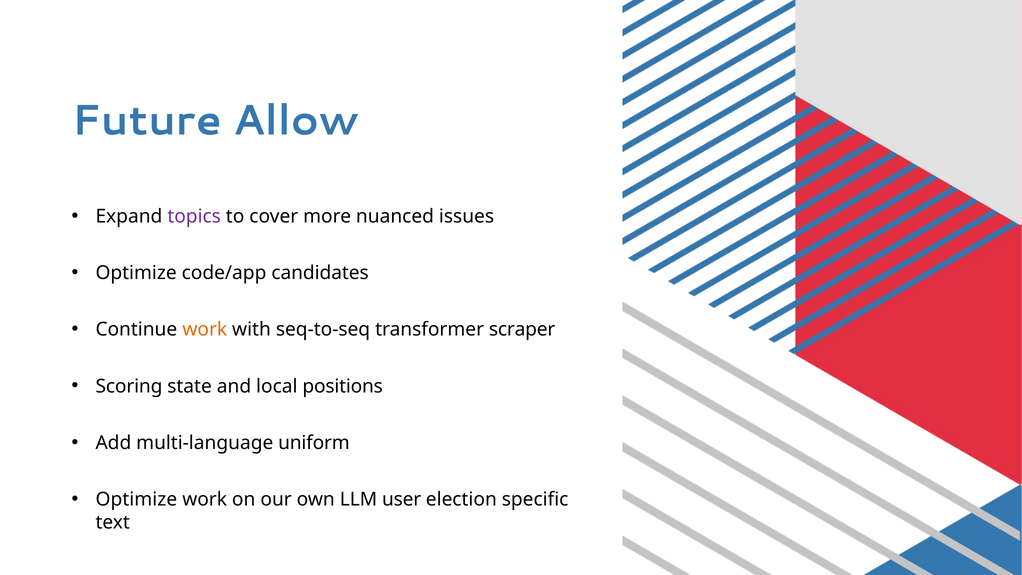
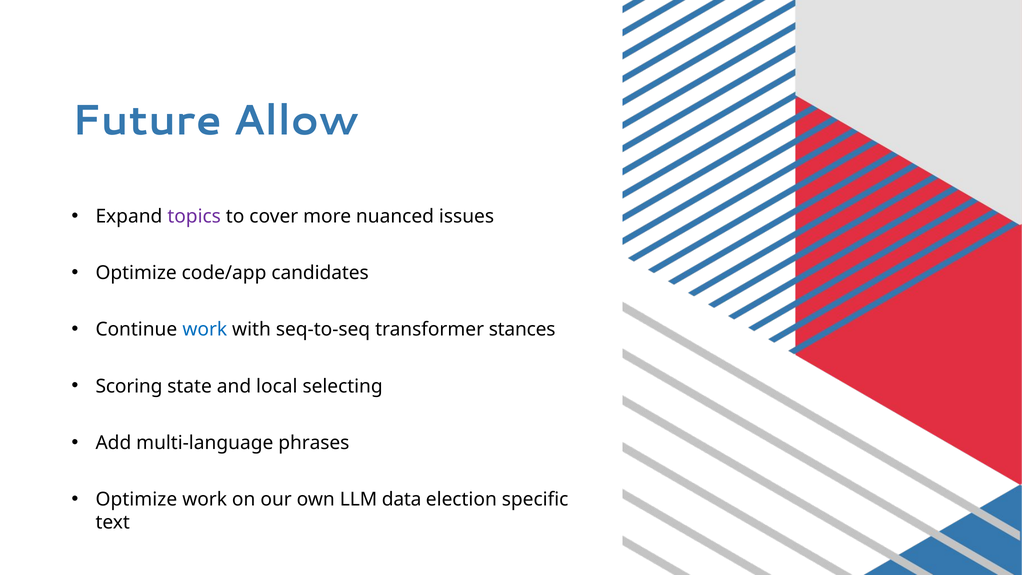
work at (205, 329) colour: orange -> blue
scraper: scraper -> stances
positions: positions -> selecting
uniform: uniform -> phrases
user: user -> data
